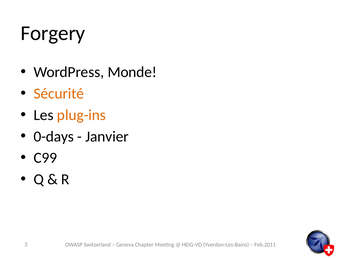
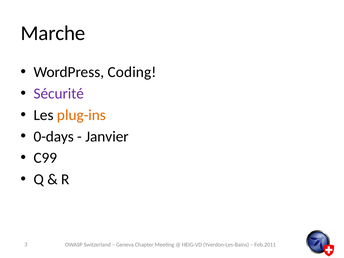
Forgery: Forgery -> Marche
Monde: Monde -> Coding
Sécurité colour: orange -> purple
